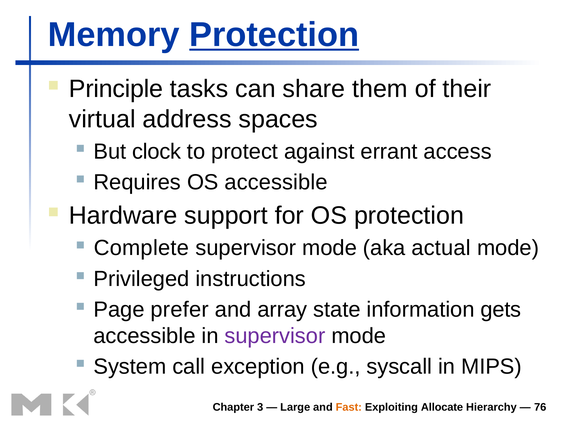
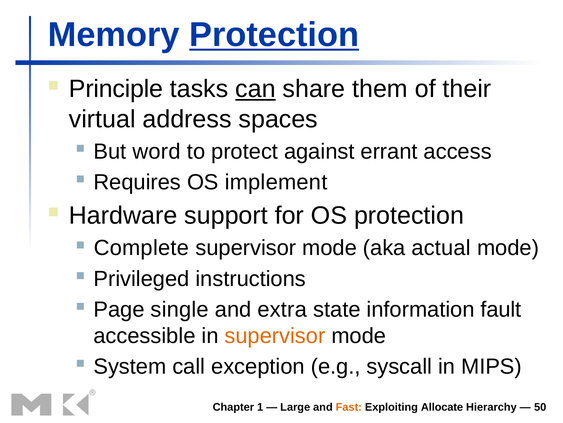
can underline: none -> present
clock: clock -> word
OS accessible: accessible -> implement
prefer: prefer -> single
array: array -> extra
gets: gets -> fault
supervisor at (275, 335) colour: purple -> orange
3: 3 -> 1
76: 76 -> 50
